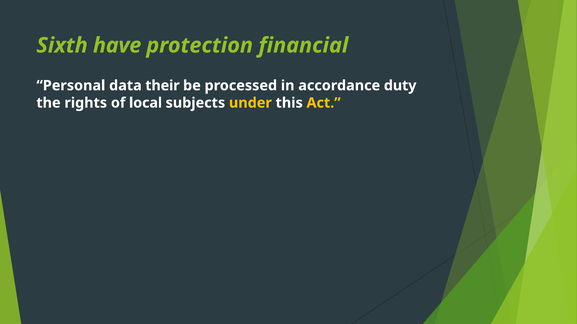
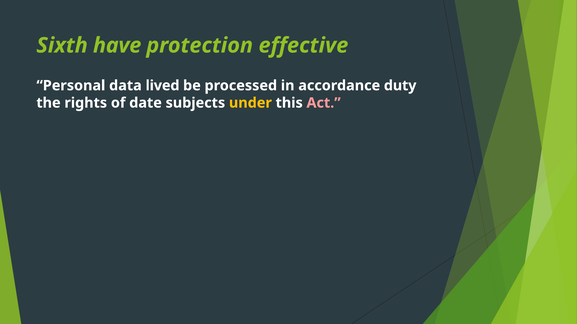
financial: financial -> effective
their: their -> lived
local: local -> date
Act colour: yellow -> pink
